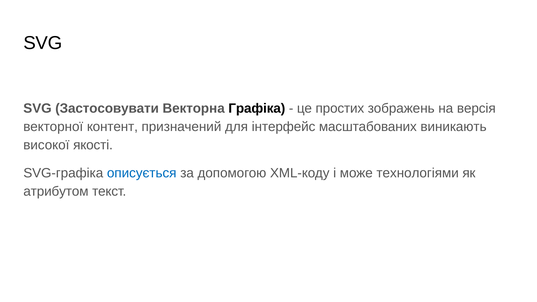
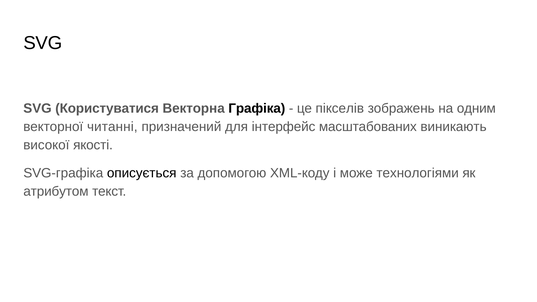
Застосовувати: Застосовувати -> Користуватися
простих: простих -> пікселів
версія: версія -> одним
контент: контент -> читанні
описується colour: blue -> black
